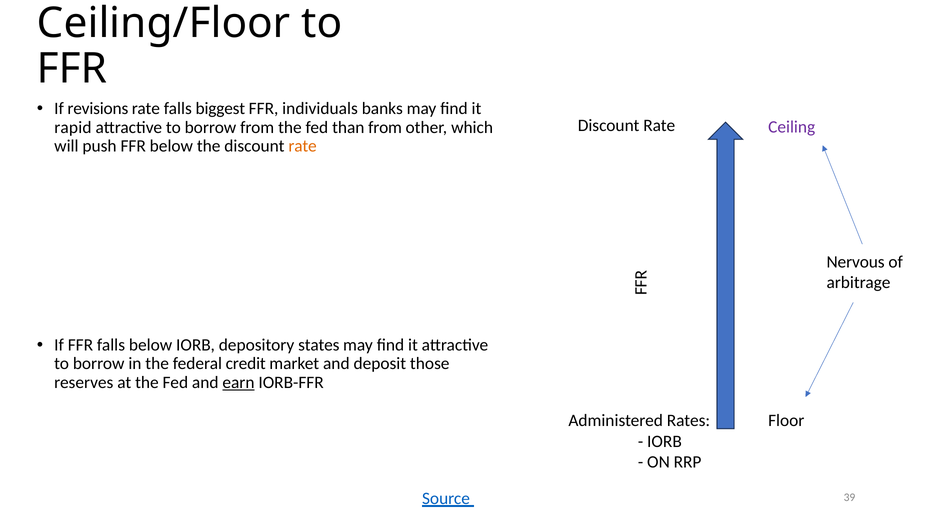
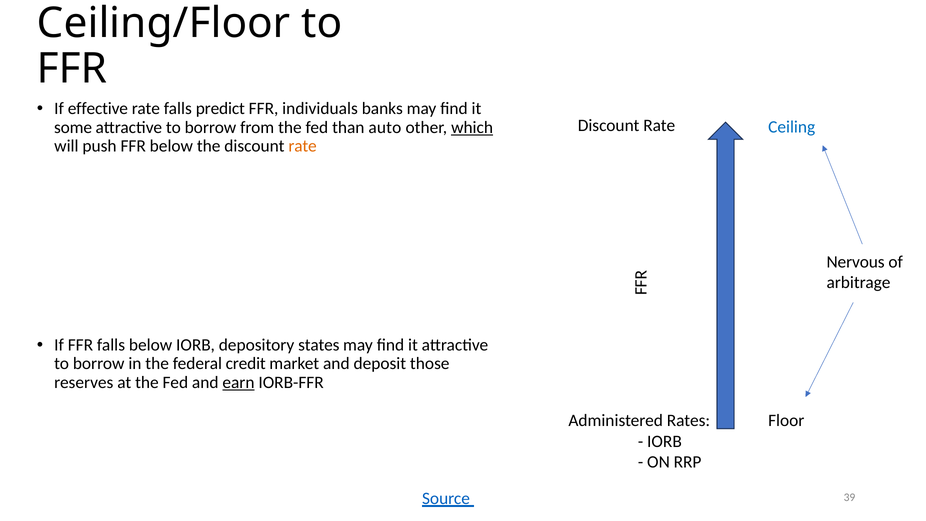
revisions: revisions -> effective
biggest: biggest -> predict
Ceiling colour: purple -> blue
rapid: rapid -> some
than from: from -> auto
which underline: none -> present
